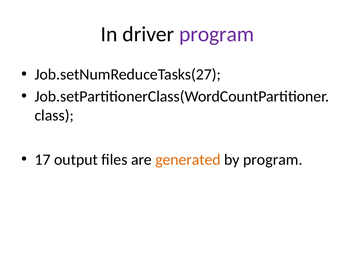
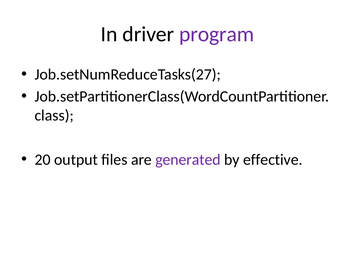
17: 17 -> 20
generated colour: orange -> purple
by program: program -> effective
